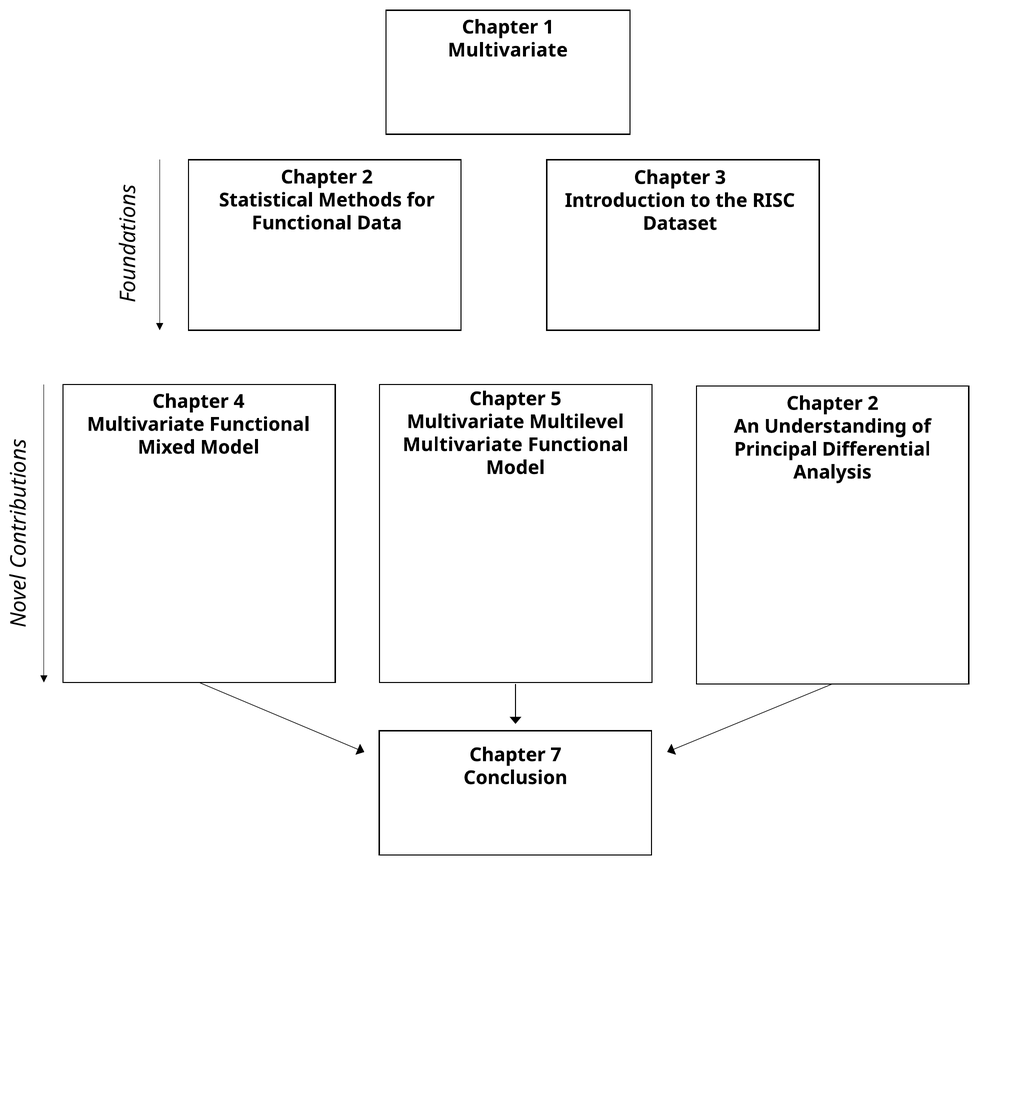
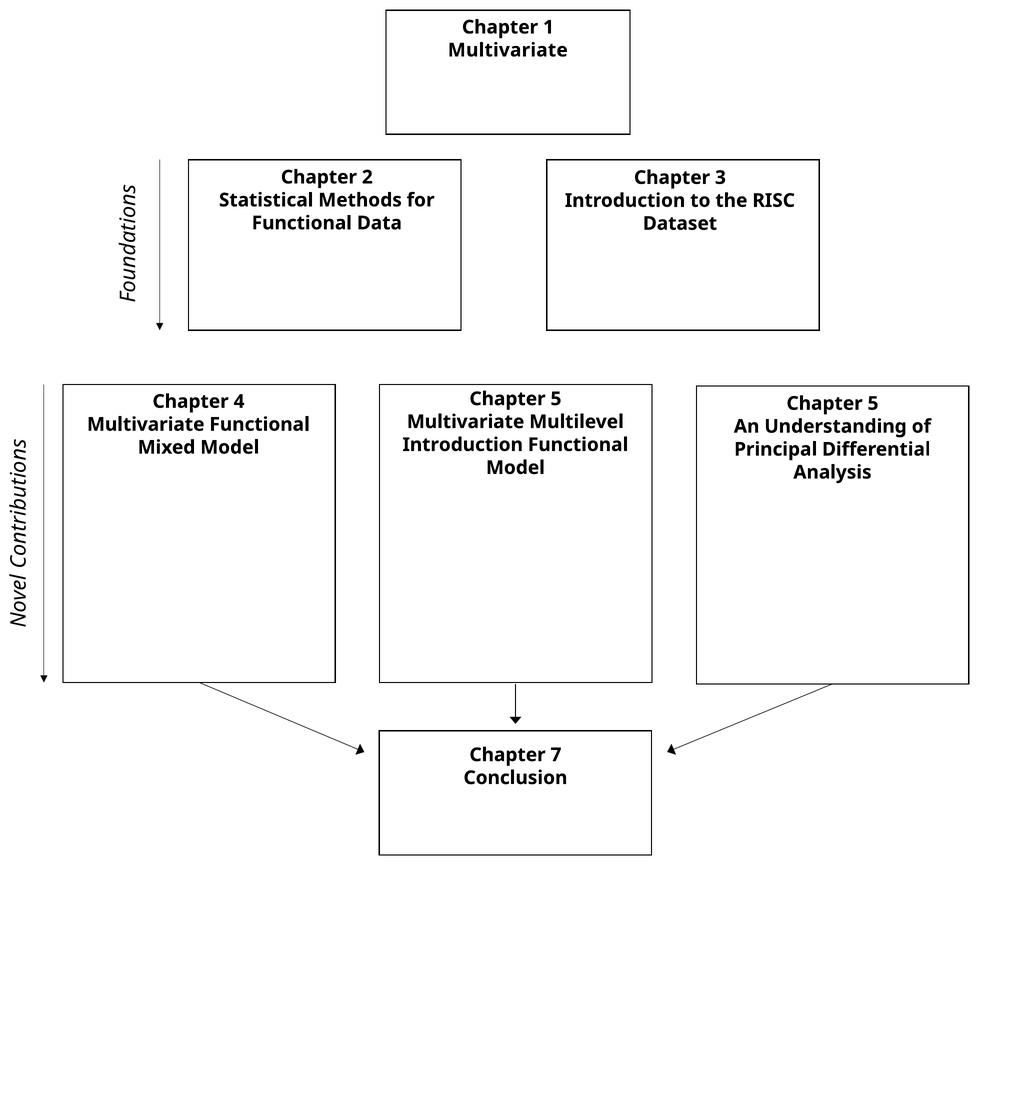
2 at (873, 403): 2 -> 5
Multivariate at (463, 445): Multivariate -> Introduction
